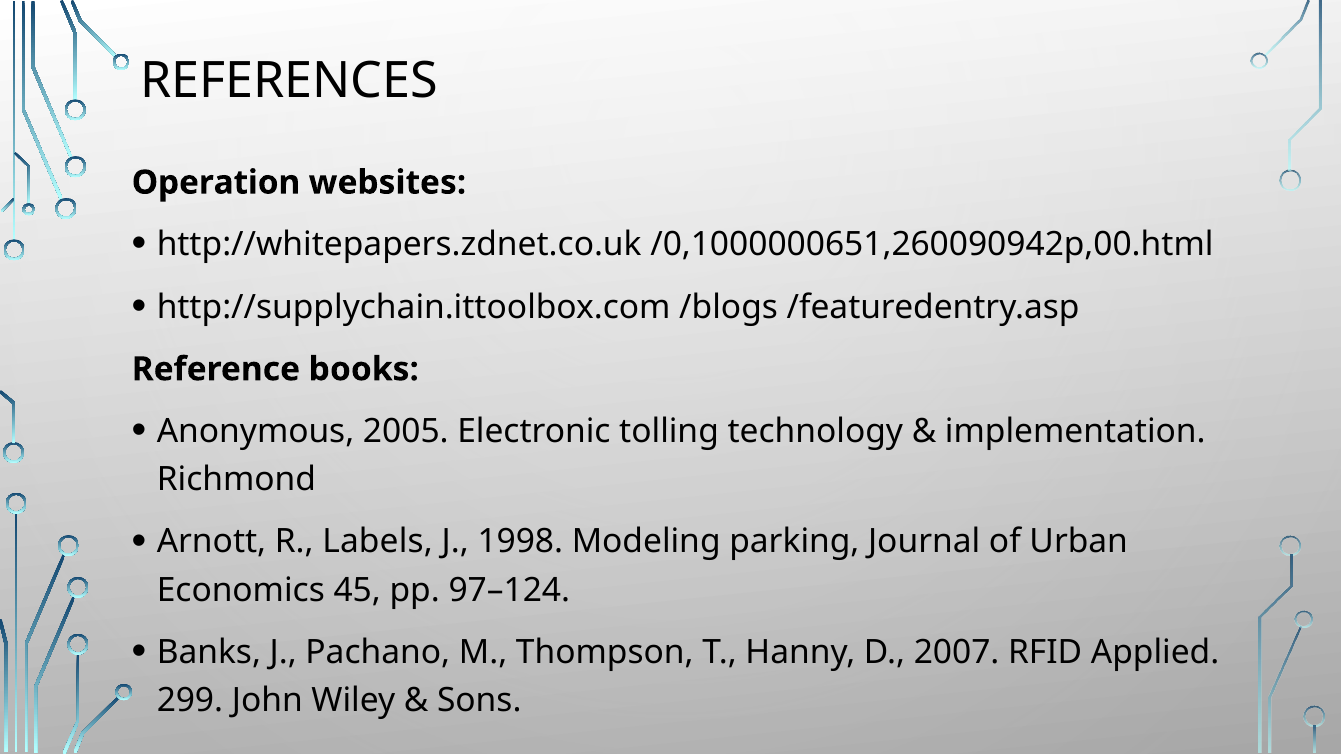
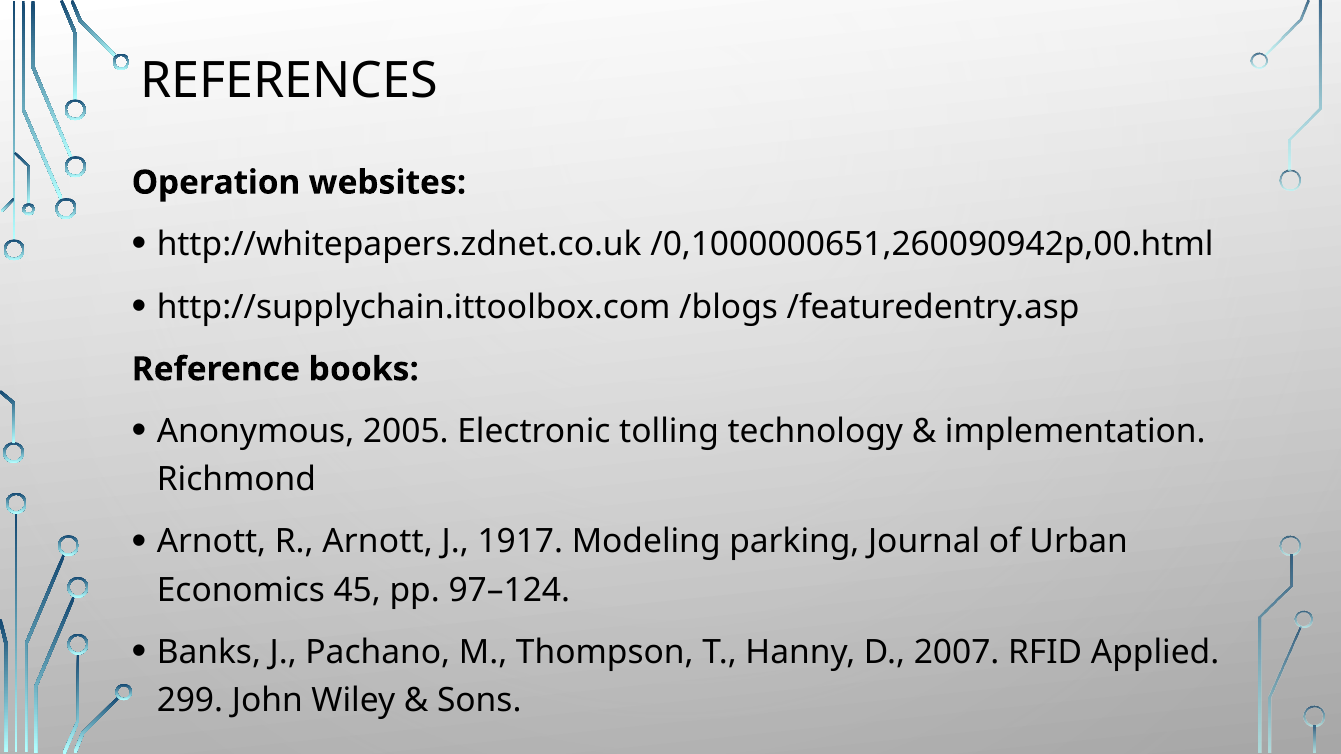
R Labels: Labels -> Arnott
1998: 1998 -> 1917
